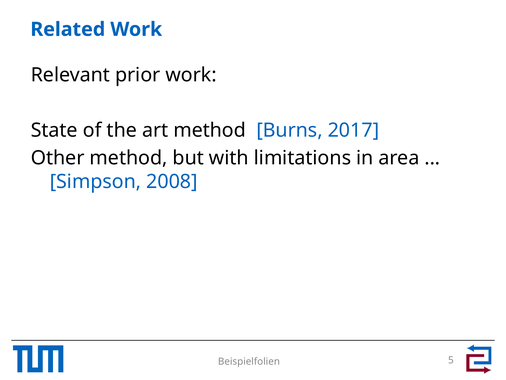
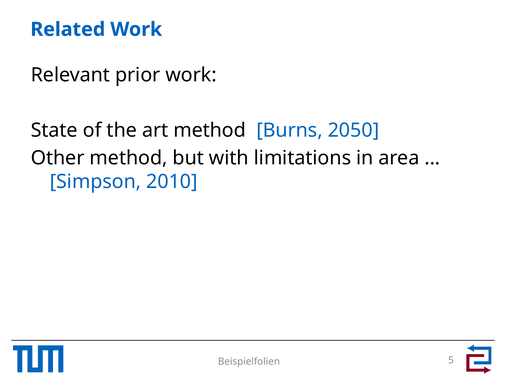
2017: 2017 -> 2050
2008: 2008 -> 2010
